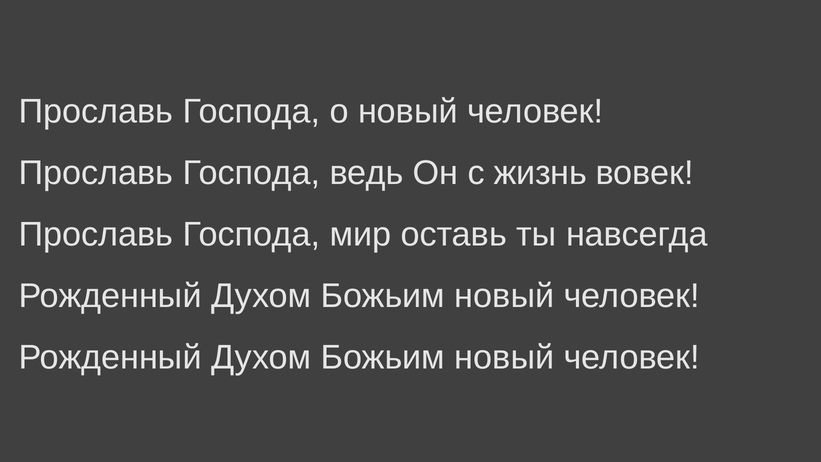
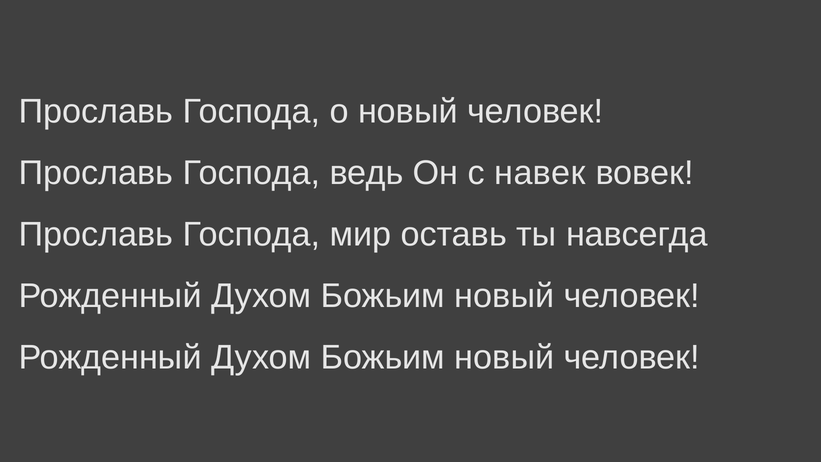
жизнь: жизнь -> навек
